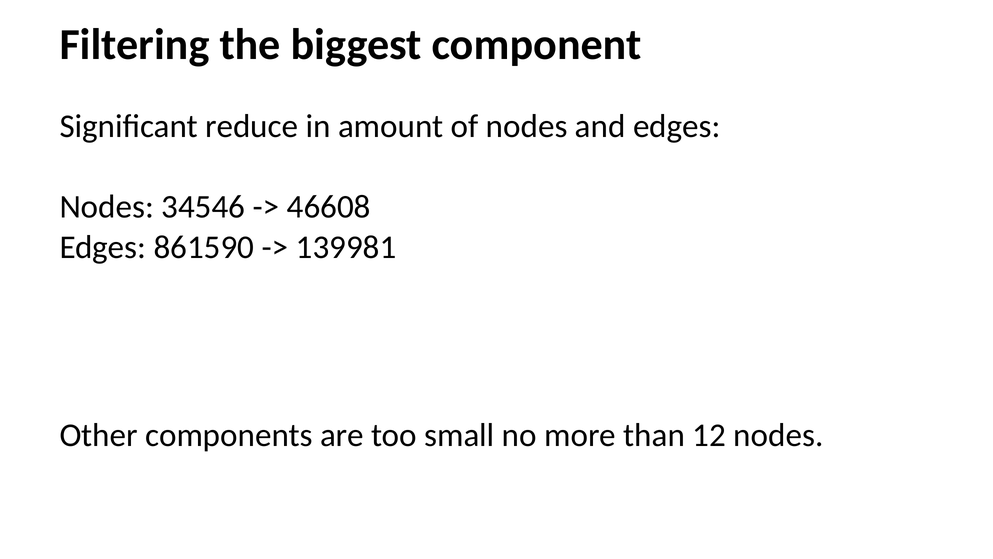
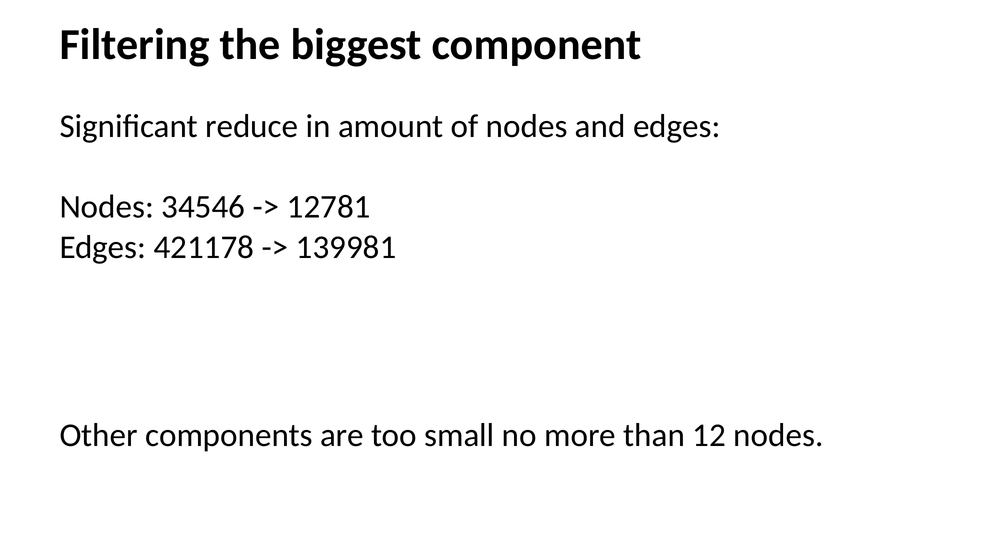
46608: 46608 -> 12781
861590: 861590 -> 421178
